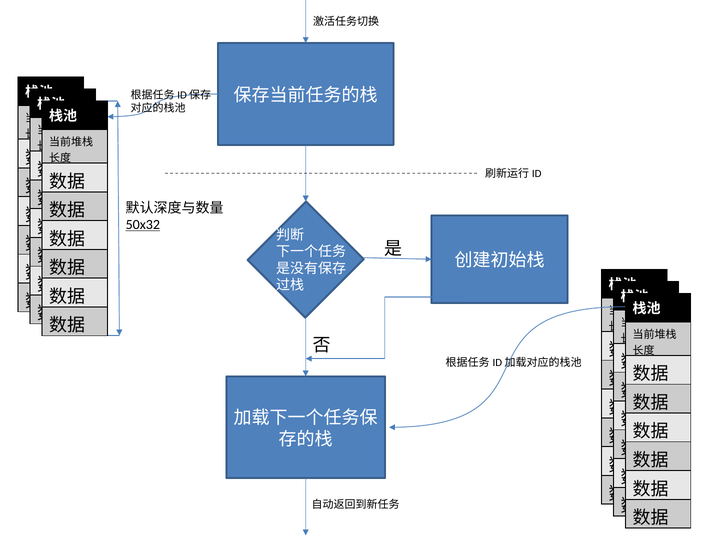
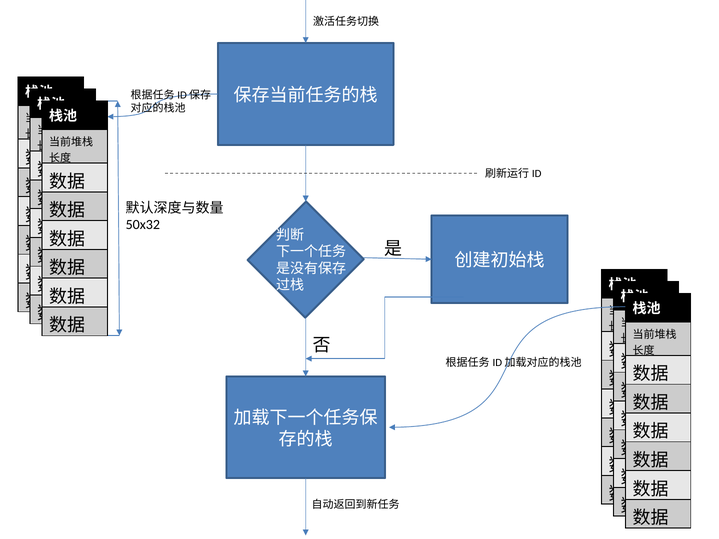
50x32 underline: present -> none
